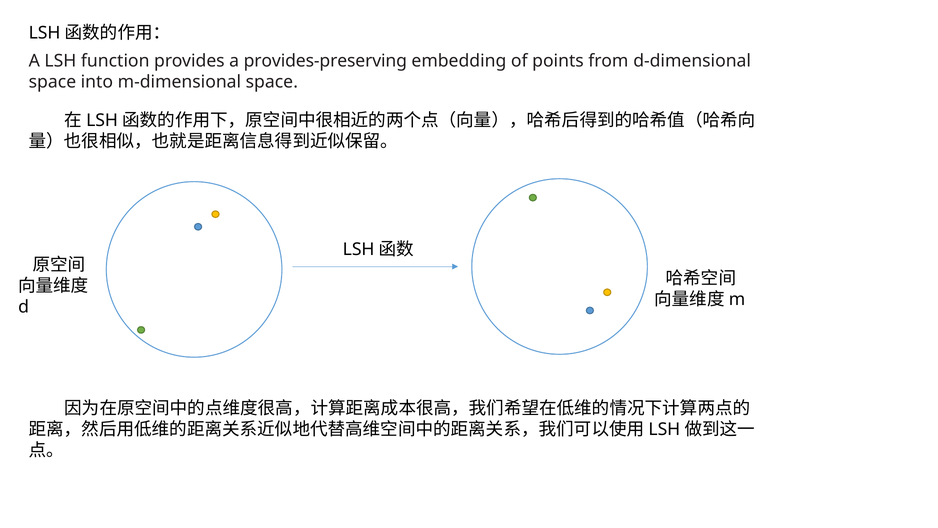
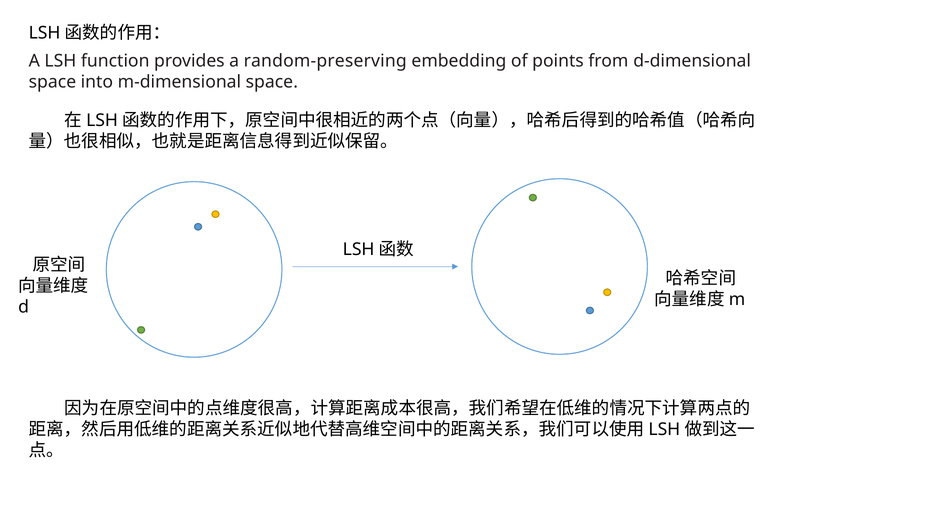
provides-preserving: provides-preserving -> random-preserving
